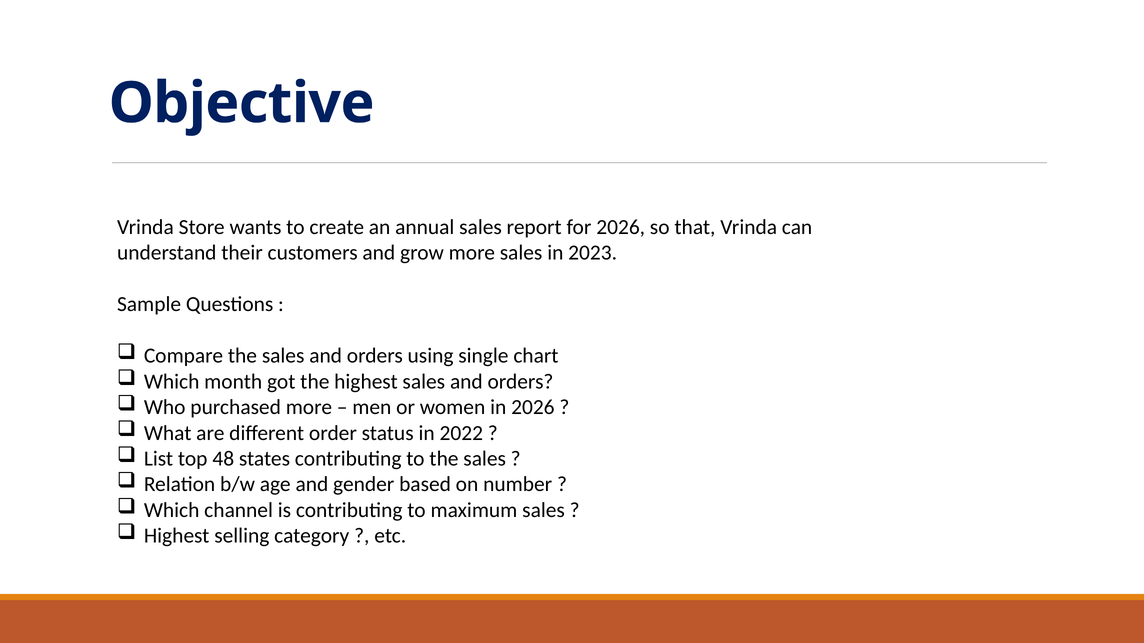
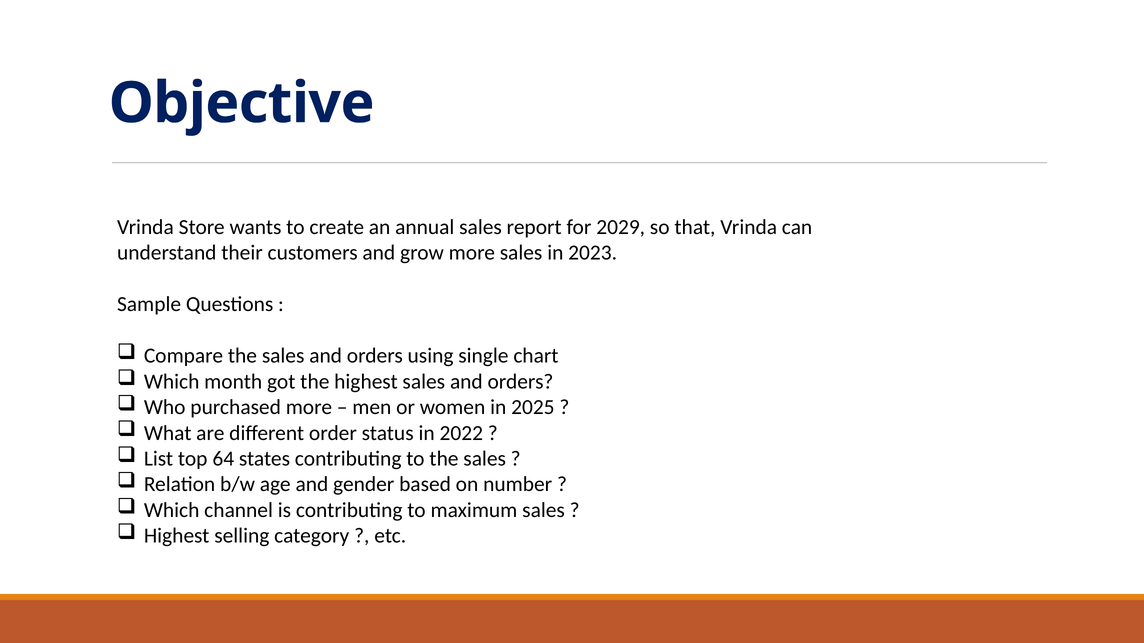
for 2026: 2026 -> 2029
in 2026: 2026 -> 2025
48: 48 -> 64
